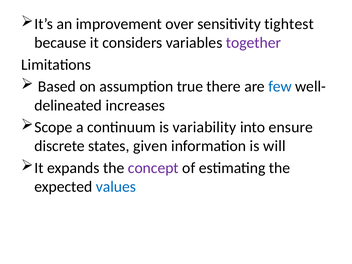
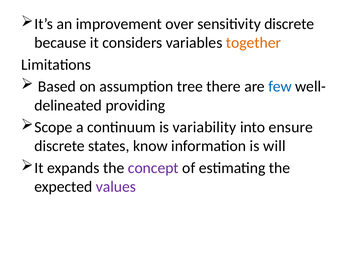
sensitivity tightest: tightest -> discrete
together colour: purple -> orange
true: true -> tree
increases: increases -> providing
given: given -> know
values colour: blue -> purple
